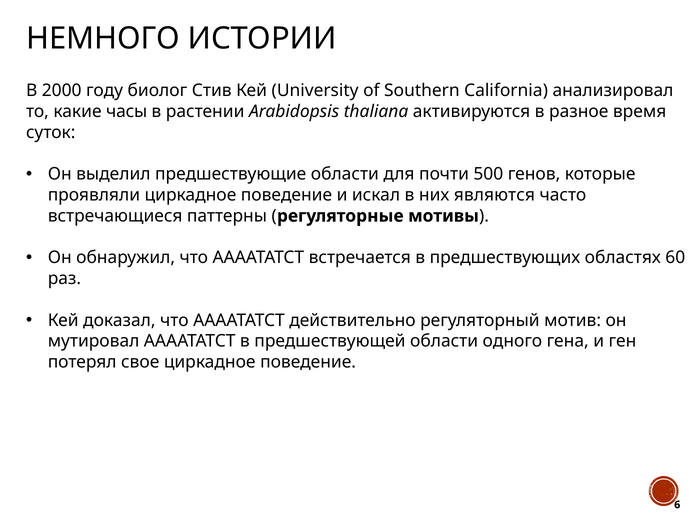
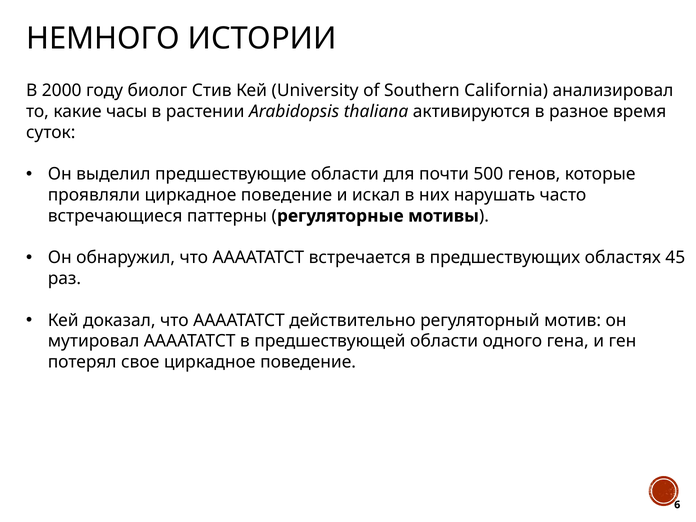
являются: являются -> нарушать
60: 60 -> 45
